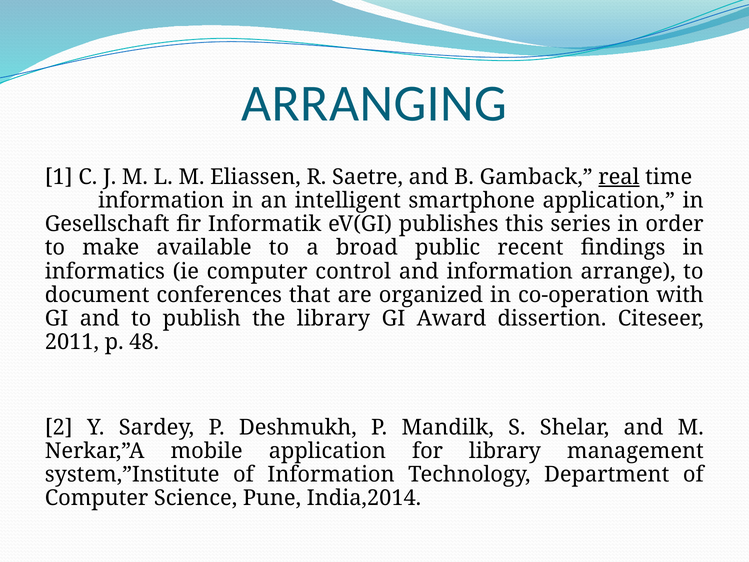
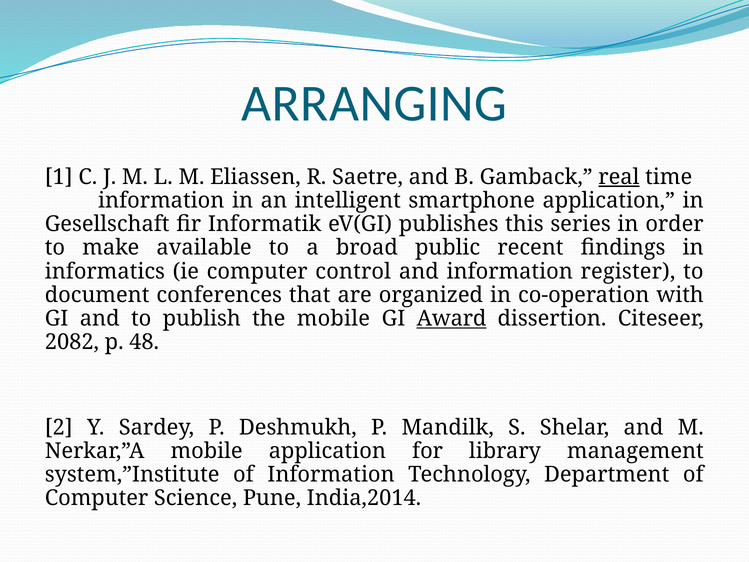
arrange: arrange -> register
the library: library -> mobile
Award underline: none -> present
2011: 2011 -> 2082
